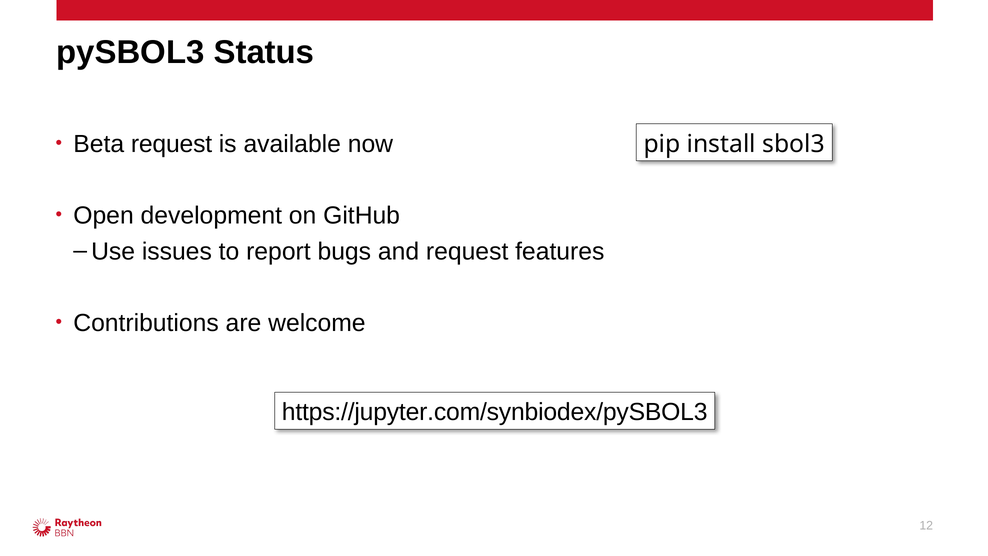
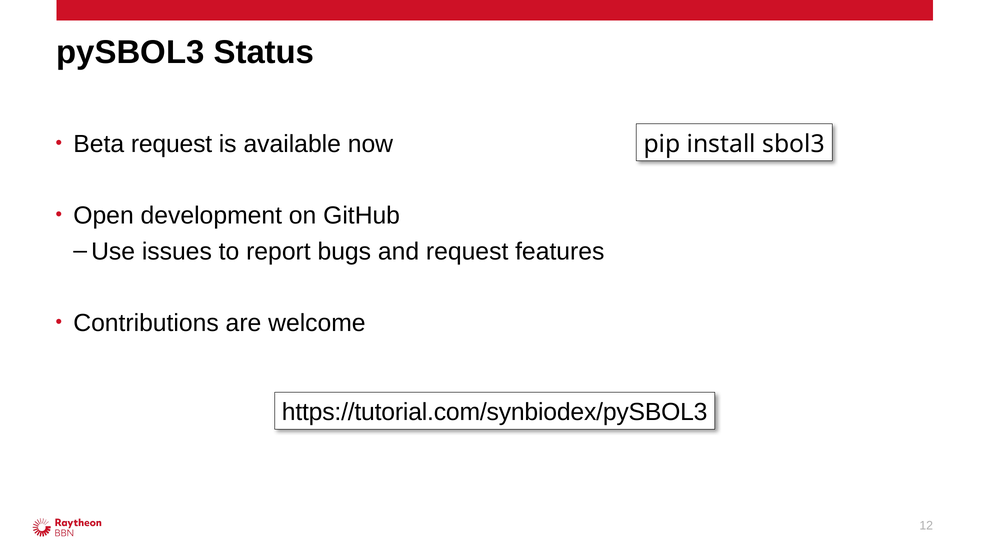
https://jupyter.com/synbiodex/pySBOL3: https://jupyter.com/synbiodex/pySBOL3 -> https://tutorial.com/synbiodex/pySBOL3
